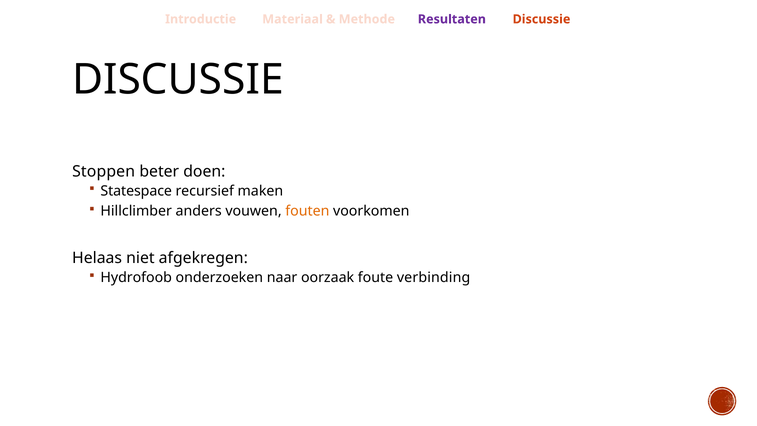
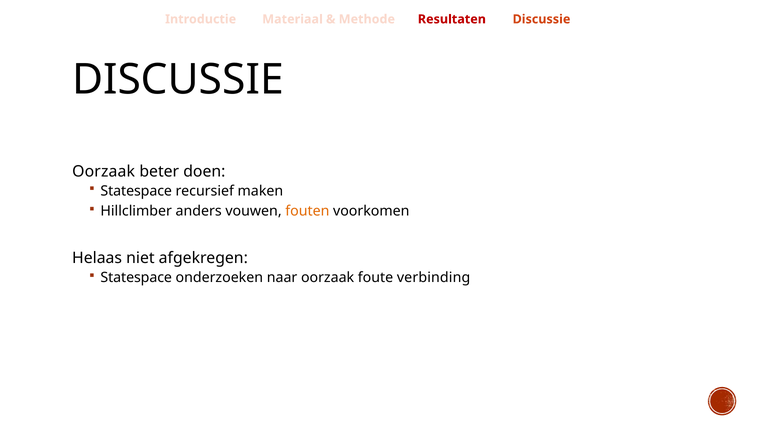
Resultaten colour: purple -> red
Stoppen at (104, 171): Stoppen -> Oorzaak
Hydrofoob at (136, 277): Hydrofoob -> Statespace
